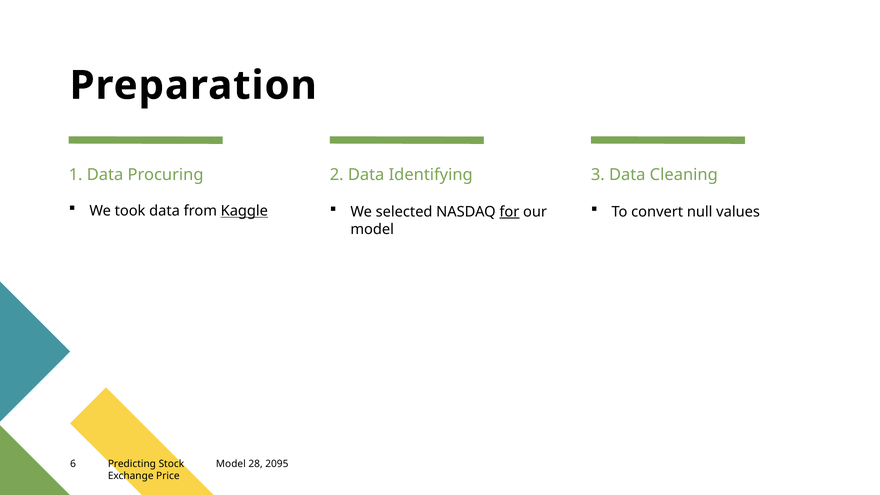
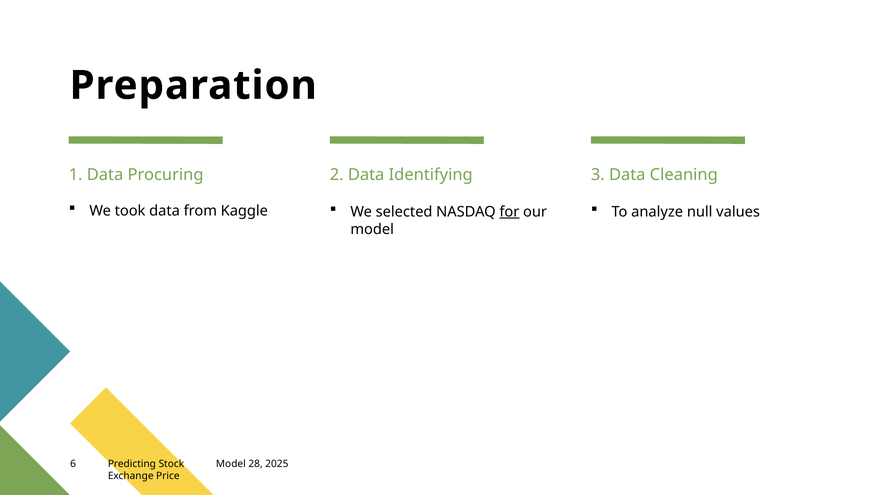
Kaggle underline: present -> none
convert: convert -> analyze
2095: 2095 -> 2025
